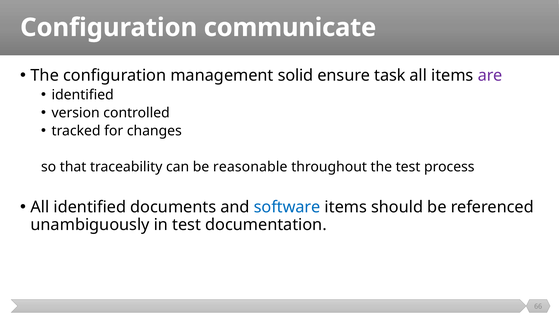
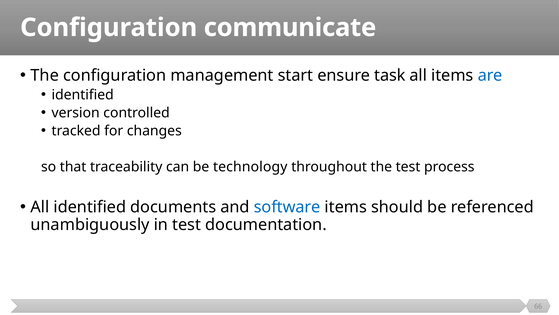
solid: solid -> start
are colour: purple -> blue
reasonable: reasonable -> technology
